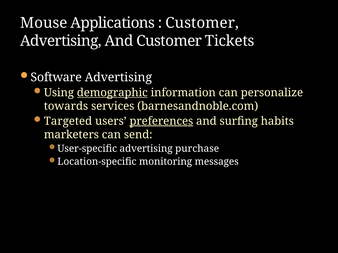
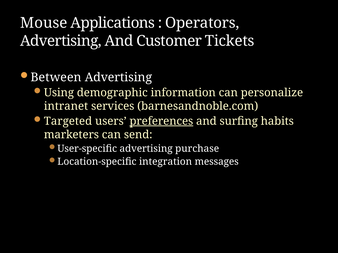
Customer at (202, 23): Customer -> Operators
Software: Software -> Between
demographic underline: present -> none
towards: towards -> intranet
monitoring: monitoring -> integration
